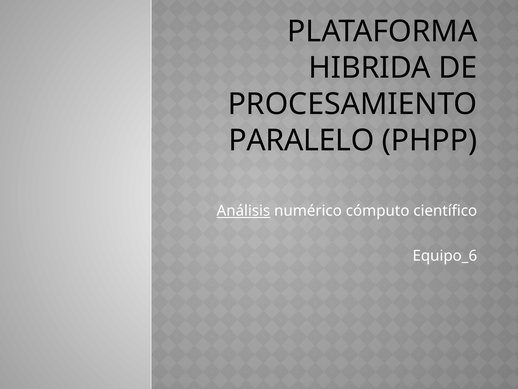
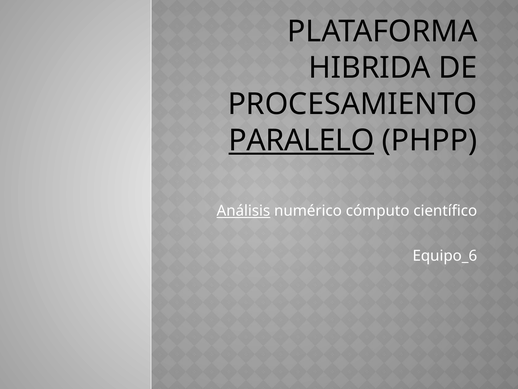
PARALELO underline: none -> present
